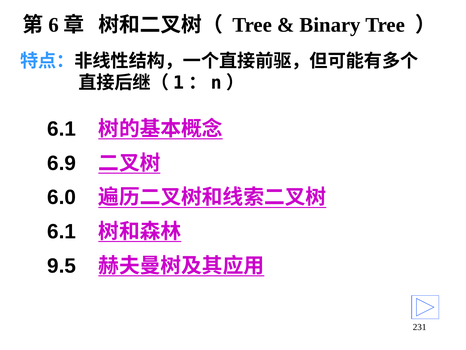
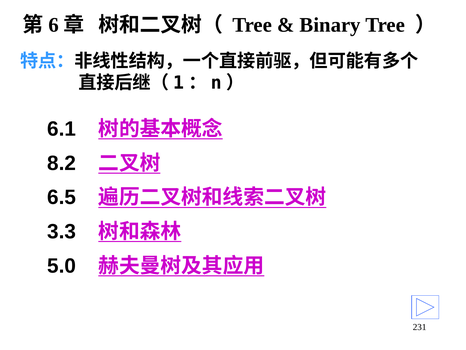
6.9: 6.9 -> 8.2
6.0: 6.0 -> 6.5
6.1 at (62, 231): 6.1 -> 3.3
9.5: 9.5 -> 5.0
